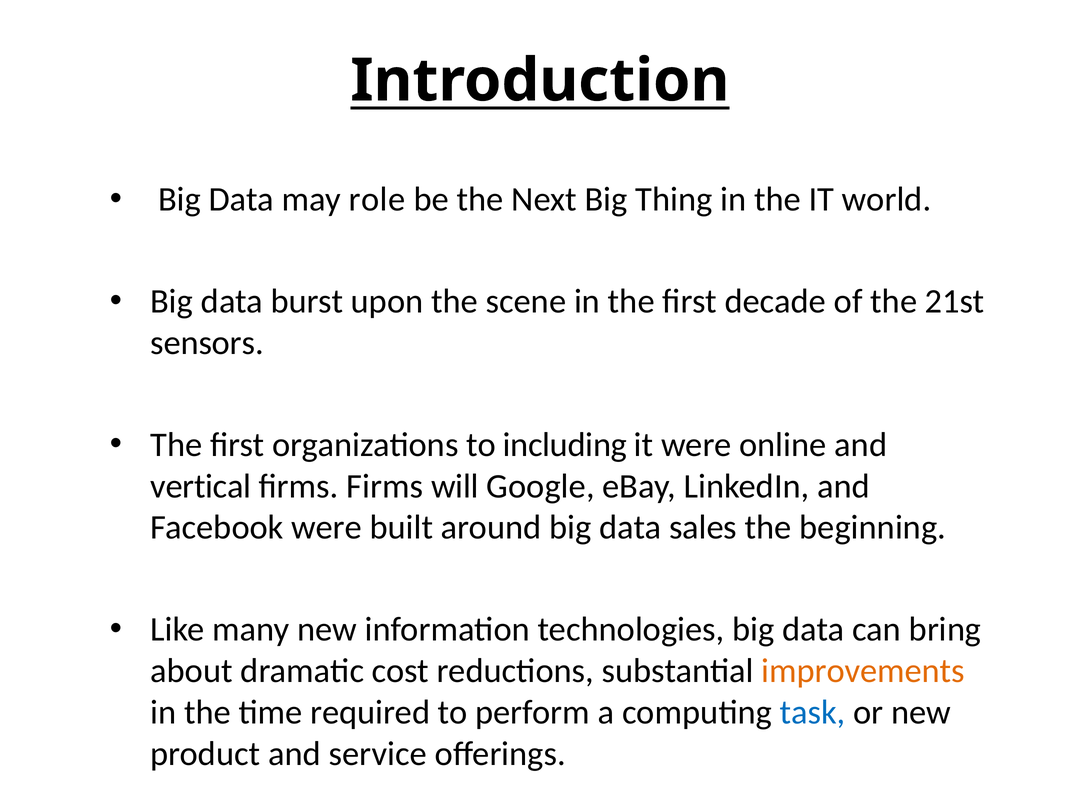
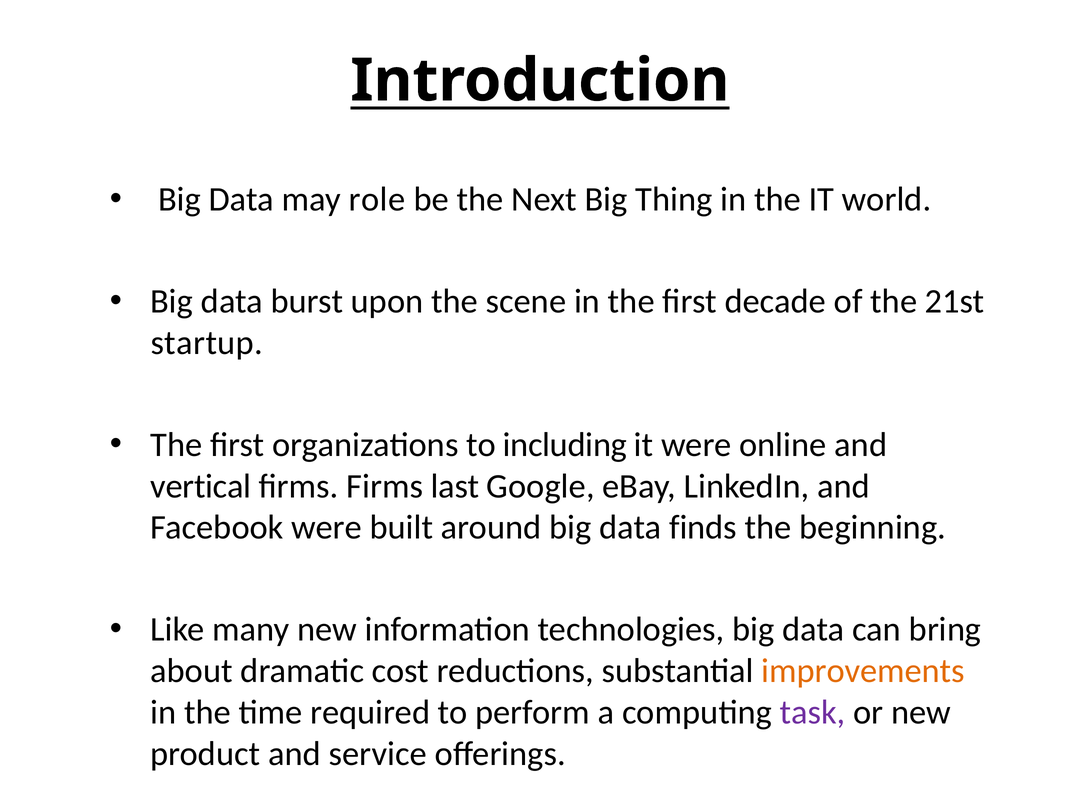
sensors: sensors -> startup
will: will -> last
sales: sales -> finds
task colour: blue -> purple
